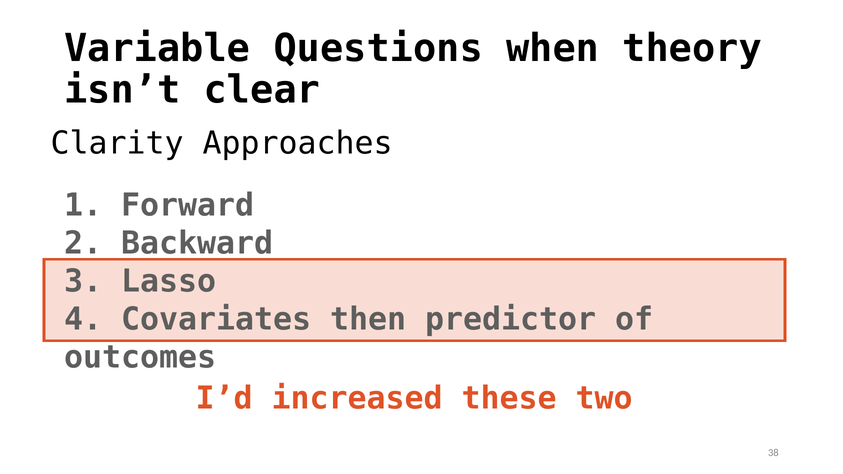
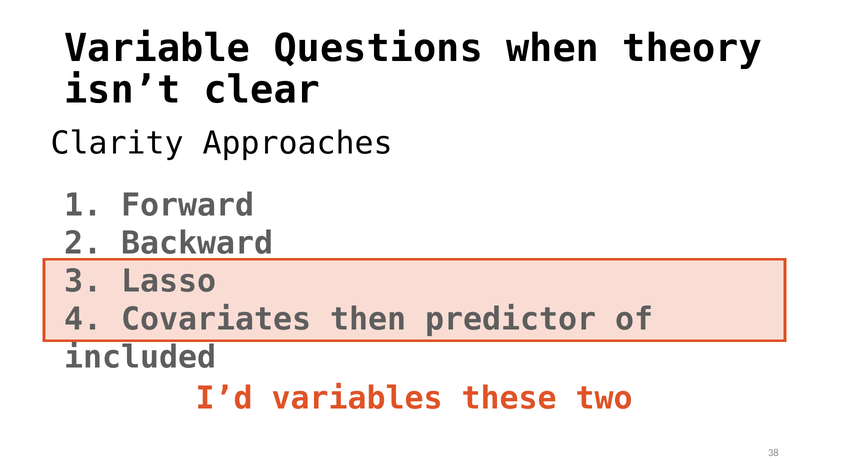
outcomes: outcomes -> included
increased: increased -> variables
